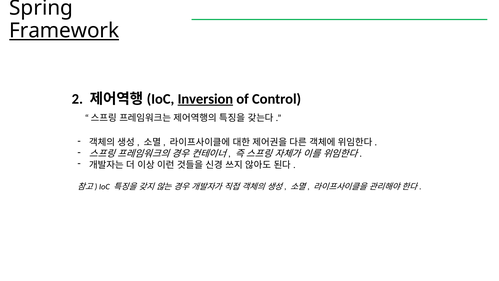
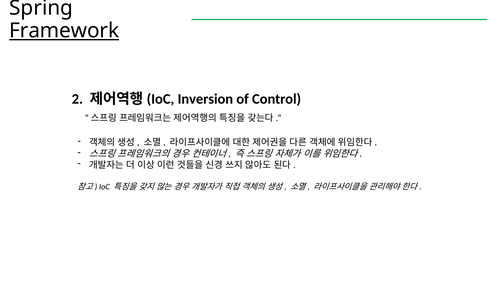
Inversion underline: present -> none
